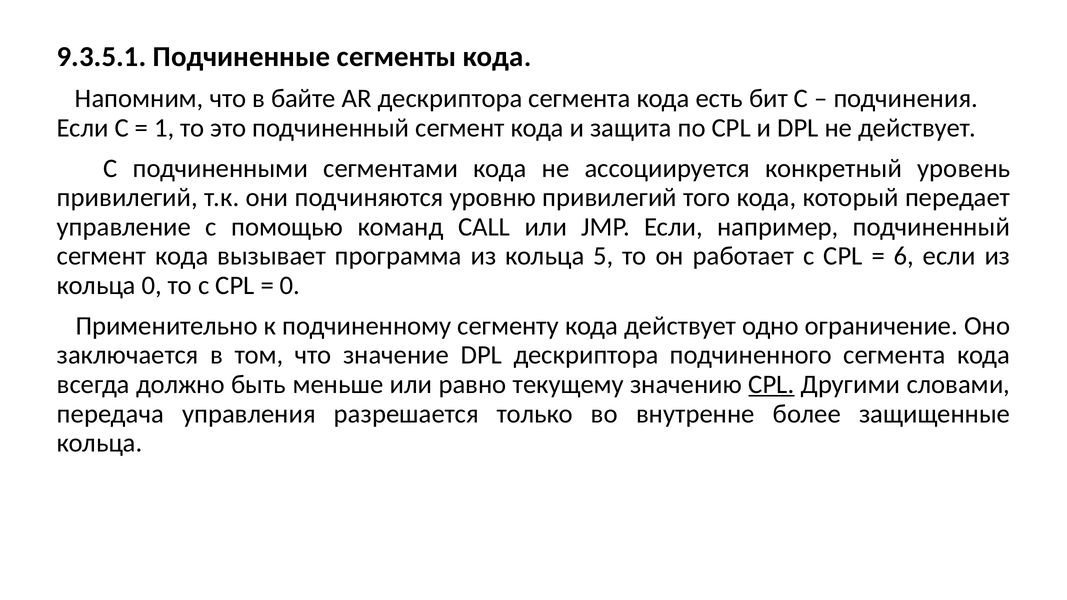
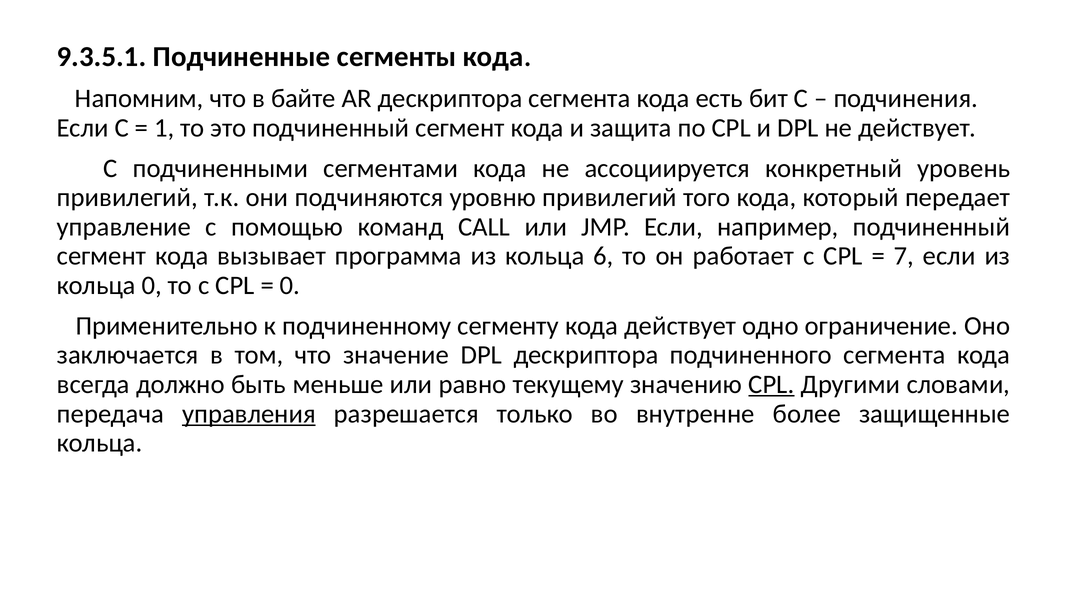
5: 5 -> 6
6: 6 -> 7
управления underline: none -> present
